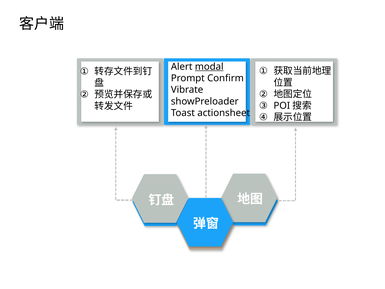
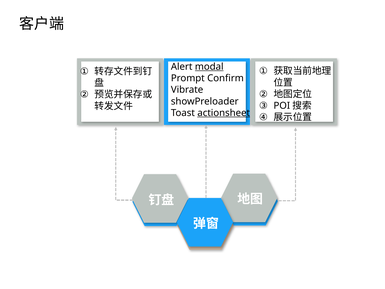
actionsheet underline: none -> present
